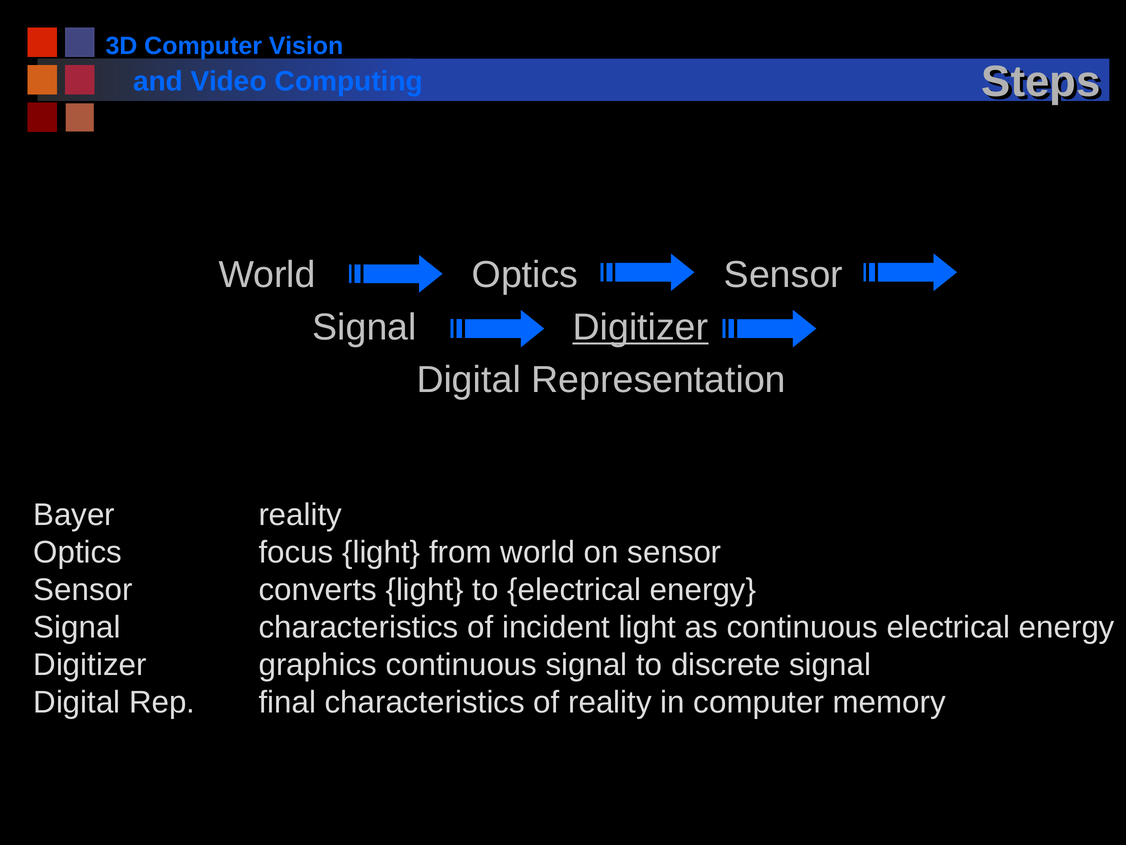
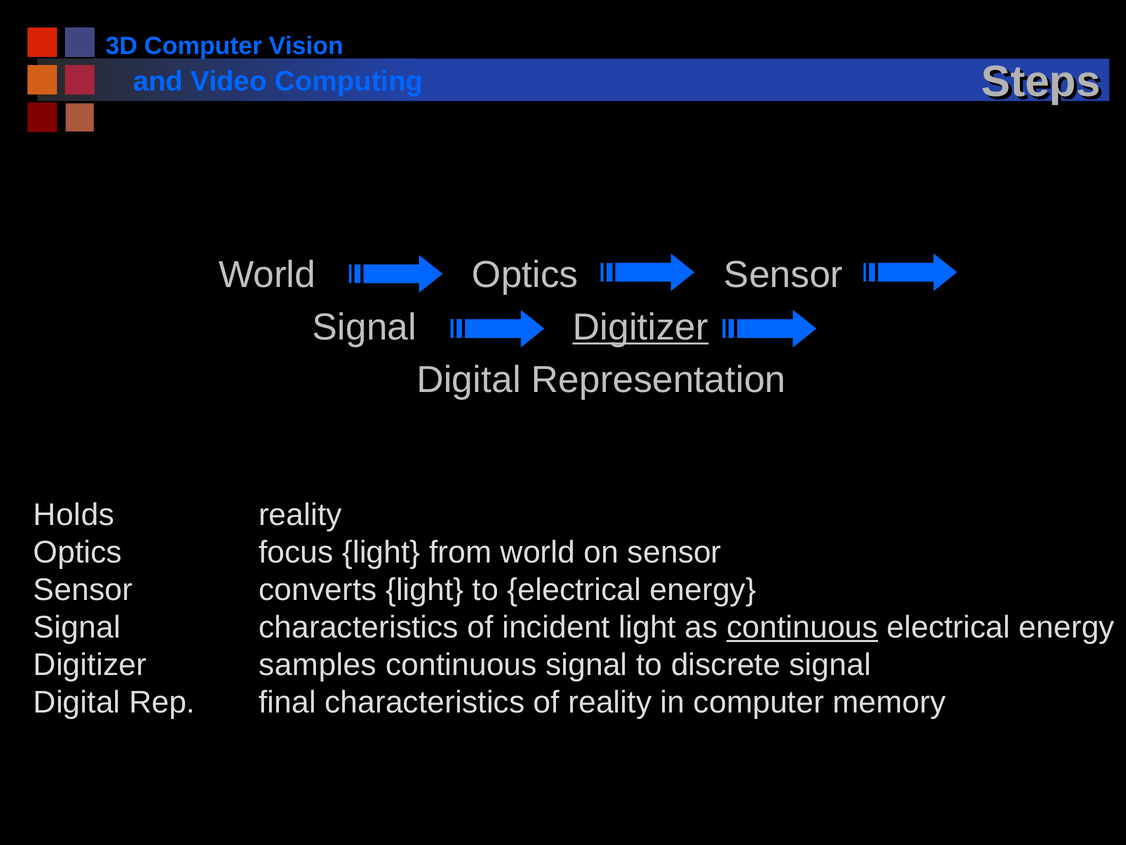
Bayer: Bayer -> Holds
continuous at (802, 627) underline: none -> present
graphics: graphics -> samples
